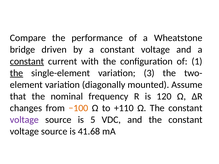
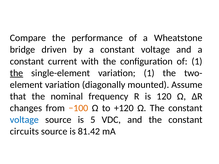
constant at (27, 61) underline: present -> none
variation 3: 3 -> 1
+110: +110 -> +120
voltage at (24, 120) colour: purple -> blue
voltage at (24, 132): voltage -> circuits
41.68: 41.68 -> 81.42
